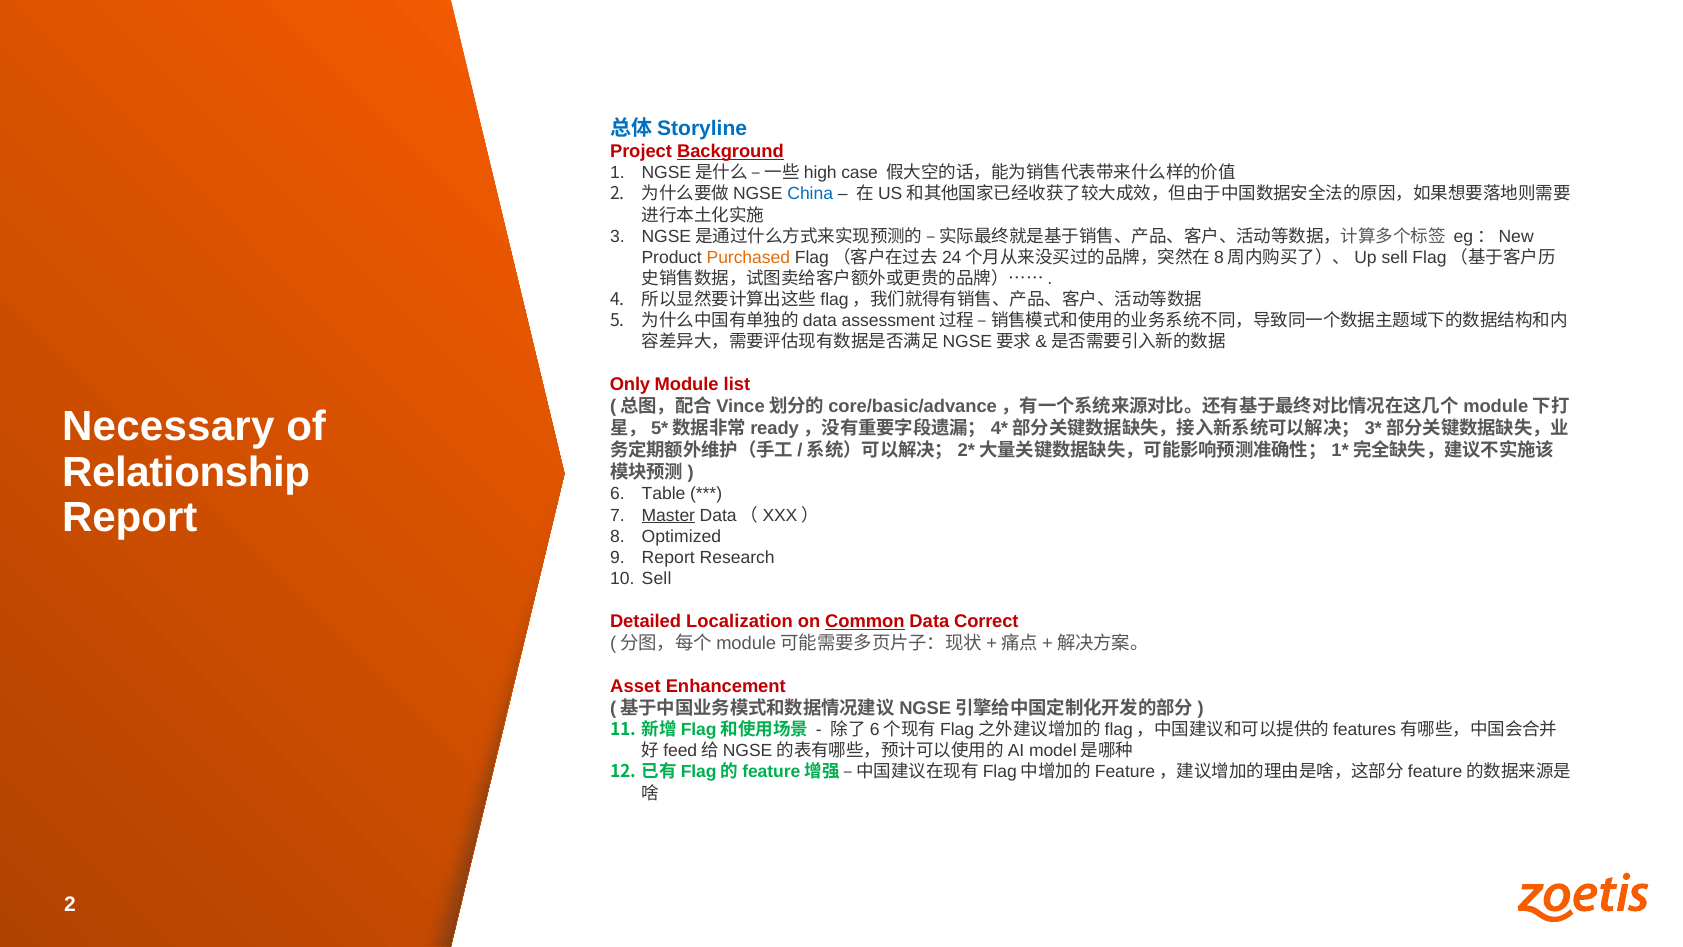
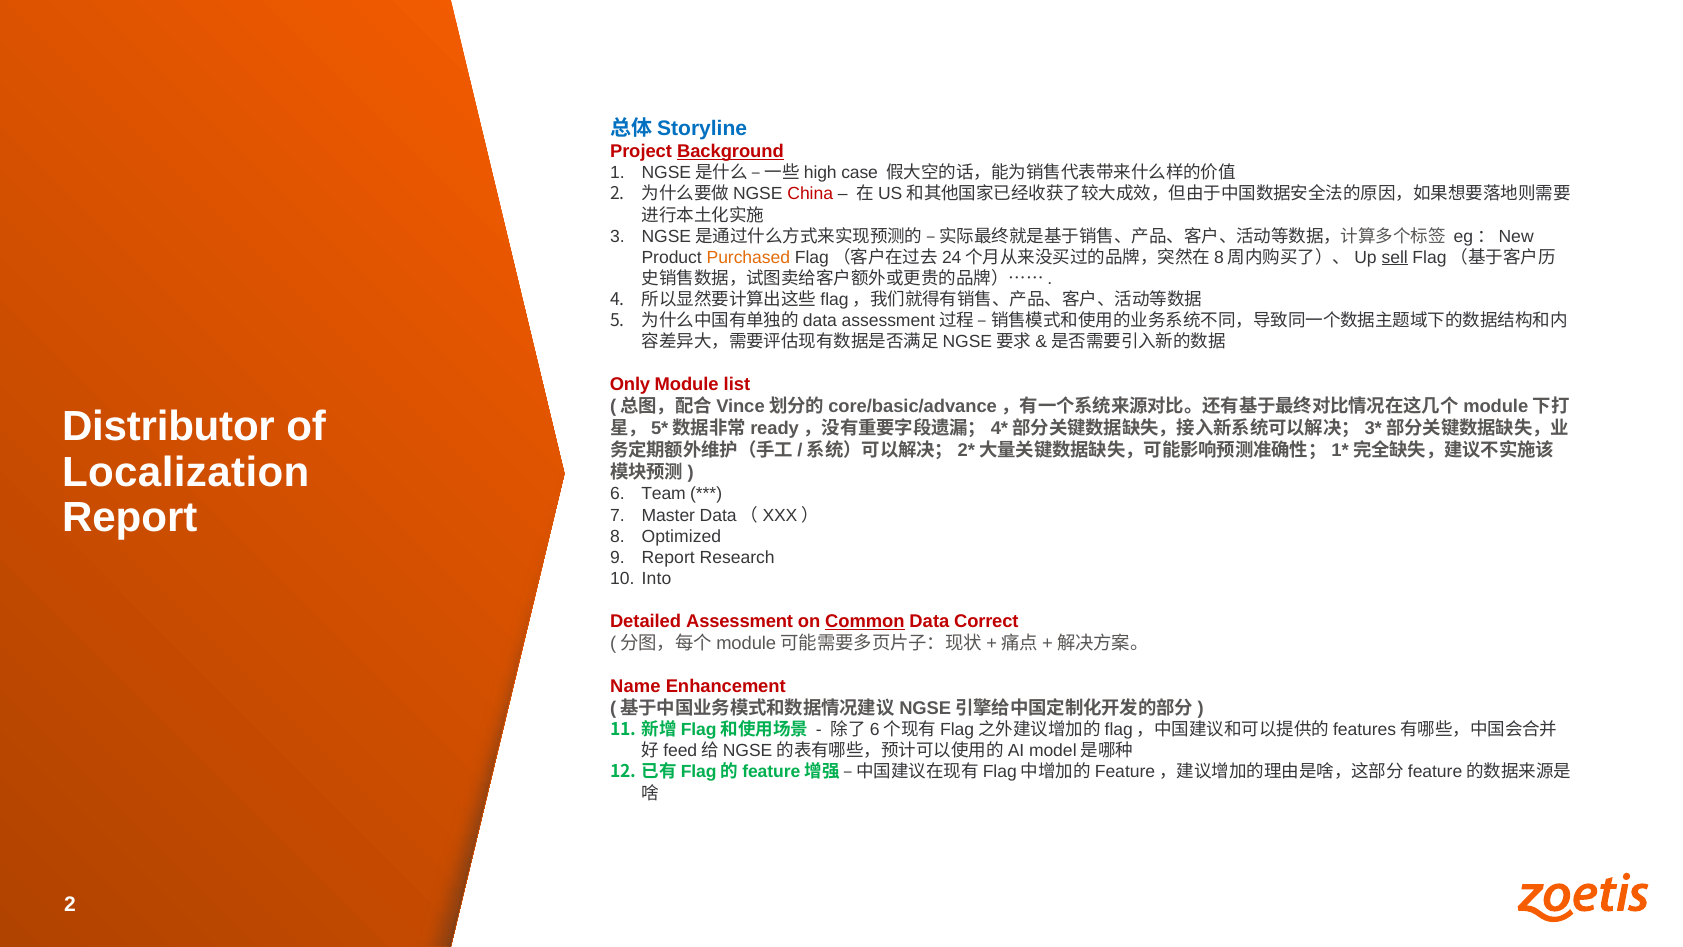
China colour: blue -> red
sell at (1395, 257) underline: none -> present
Necessary: Necessary -> Distributor
Relationship: Relationship -> Localization
Table: Table -> Team
Master underline: present -> none
Sell at (657, 578): Sell -> Into
Localization: Localization -> Assessment
Asset: Asset -> Name
